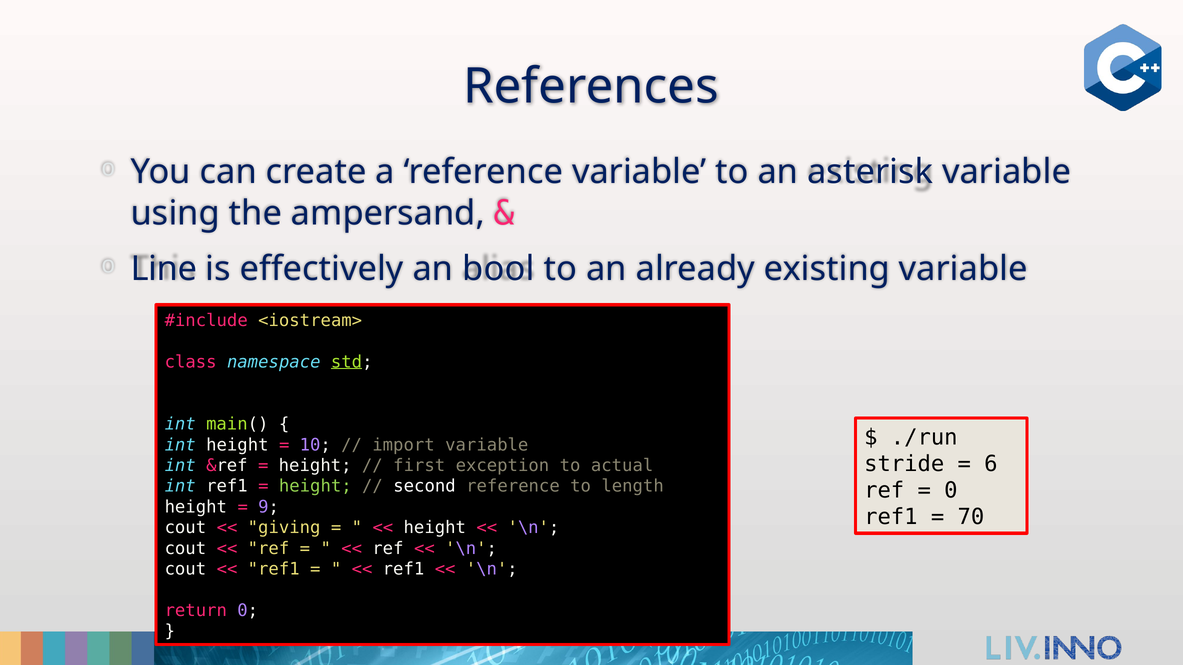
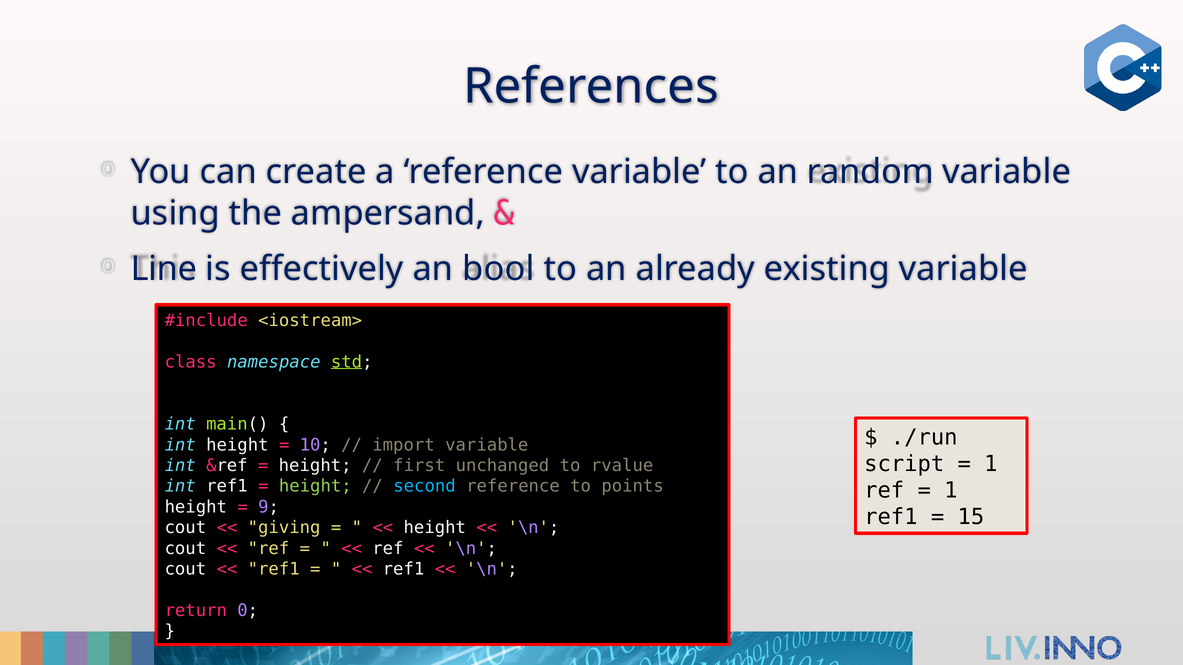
asterisk: asterisk -> random
stride: stride -> script
6 at (991, 464): 6 -> 1
exception: exception -> unchanged
actual: actual -> rvalue
second colour: white -> light blue
length: length -> points
0 at (951, 491): 0 -> 1
70: 70 -> 15
